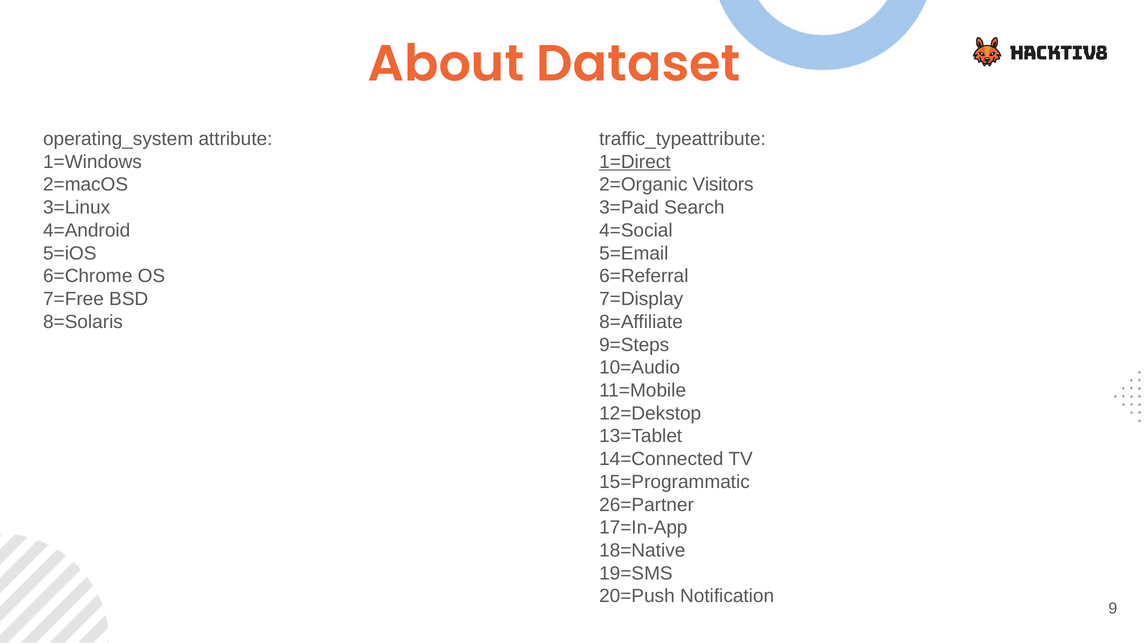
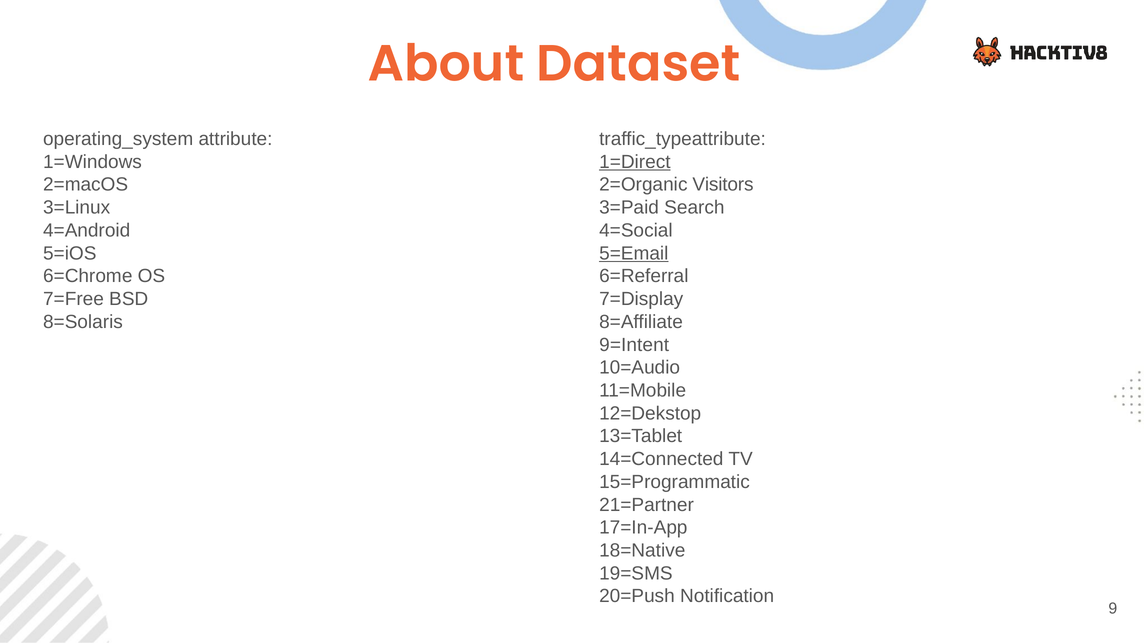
5=Email underline: none -> present
9=Steps: 9=Steps -> 9=Intent
26=Partner: 26=Partner -> 21=Partner
